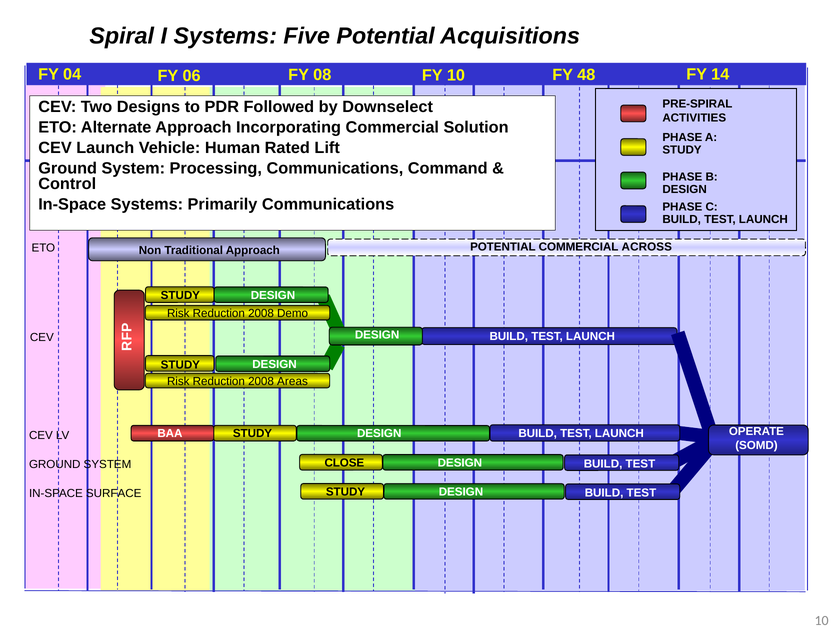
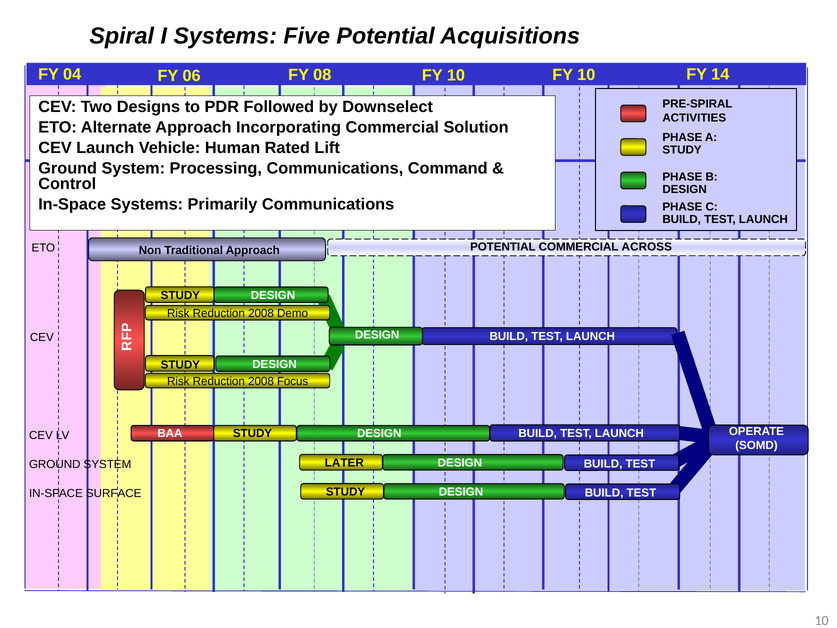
08 FY 48: 48 -> 10
Areas: Areas -> Focus
CLOSE: CLOSE -> LATER
